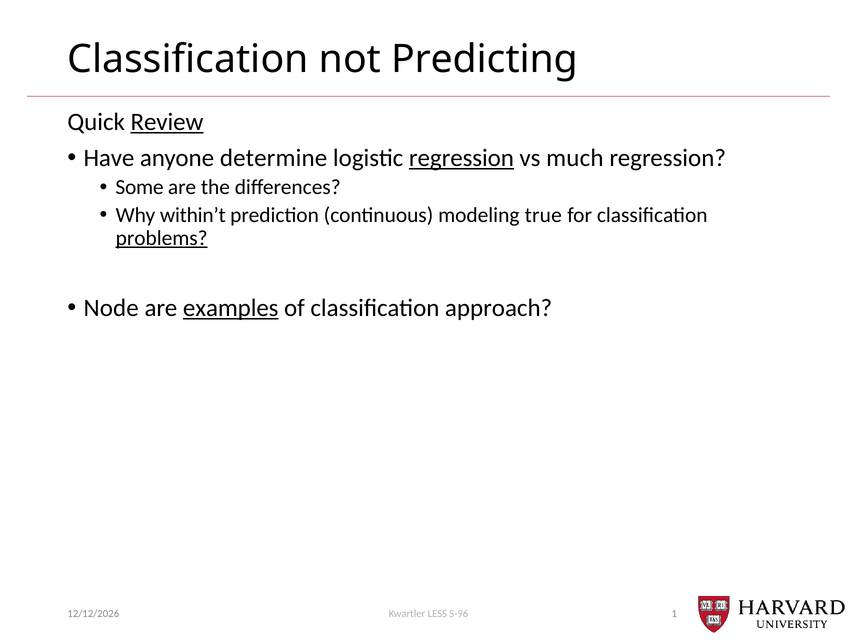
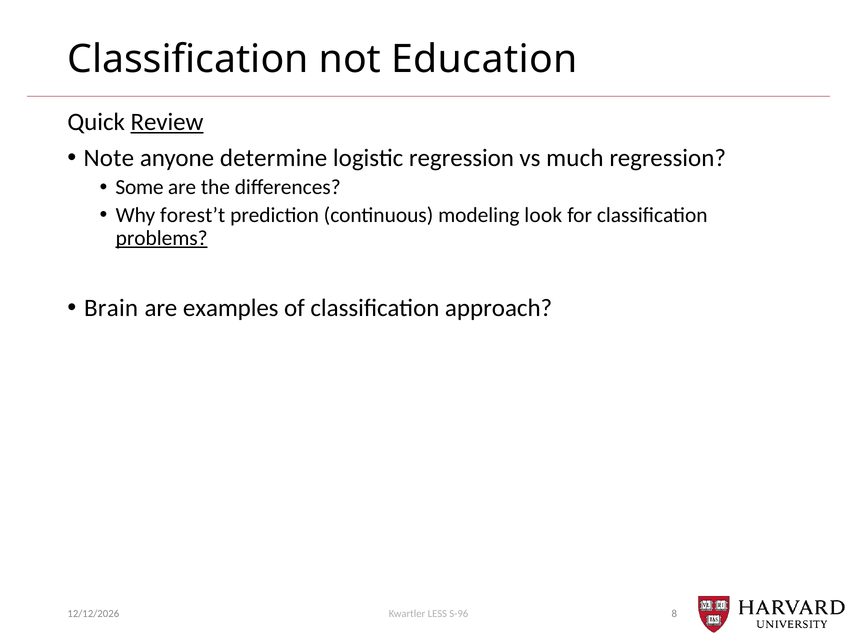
Predicting: Predicting -> Education
Have: Have -> Note
regression at (461, 158) underline: present -> none
within’t: within’t -> forest’t
true: true -> look
Node: Node -> Brain
examples underline: present -> none
1: 1 -> 8
